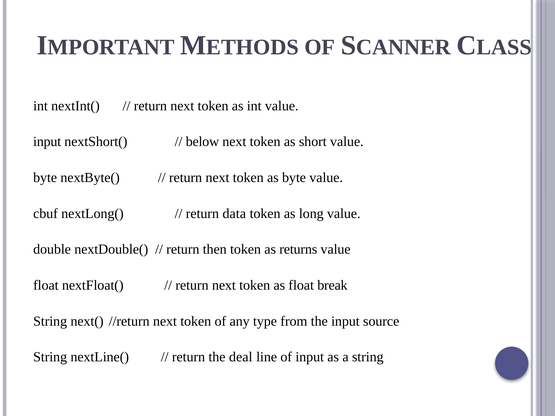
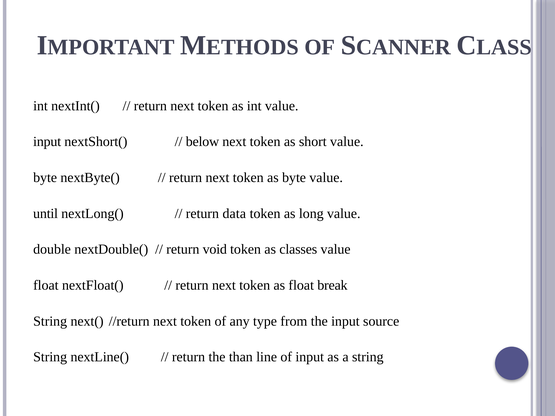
cbuf: cbuf -> until
then: then -> void
returns: returns -> classes
deal: deal -> than
